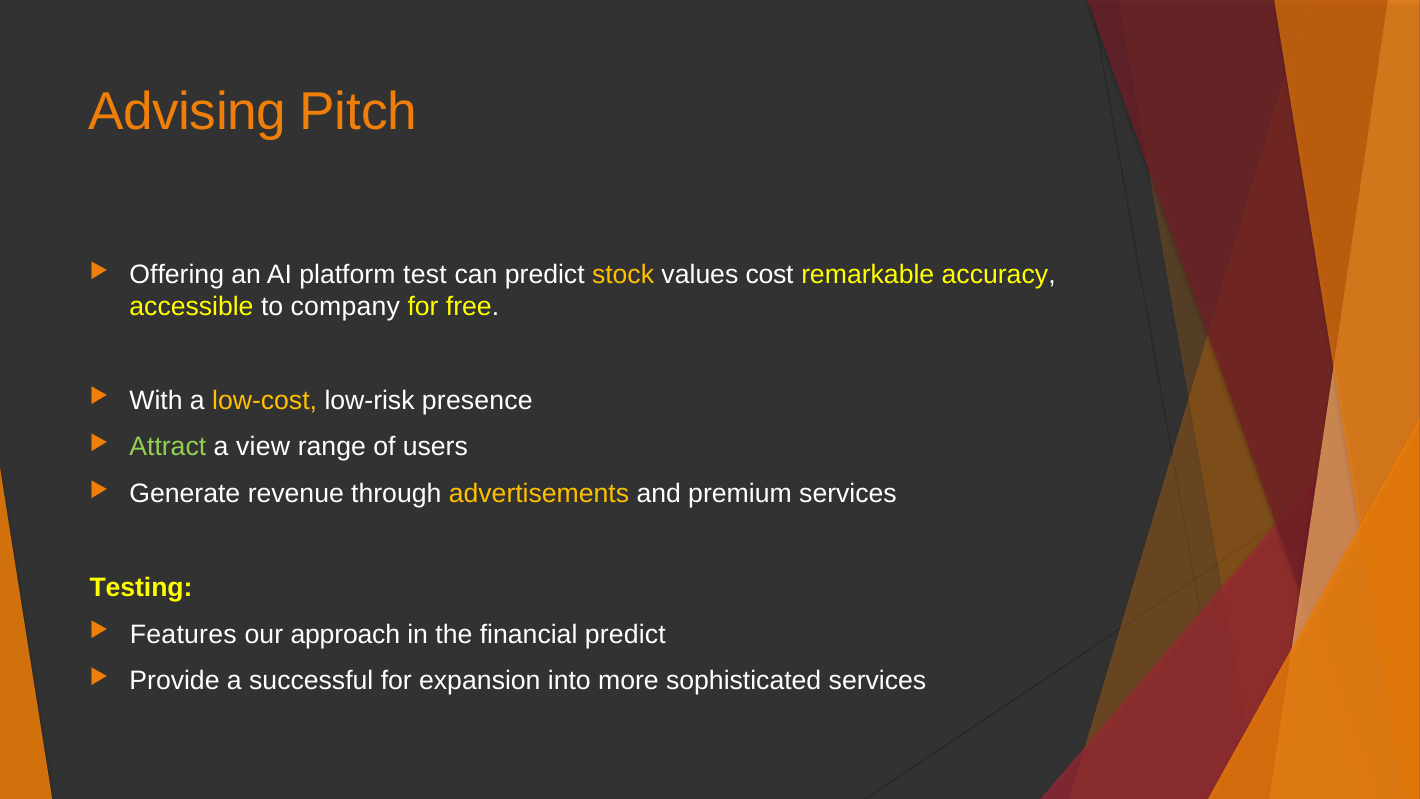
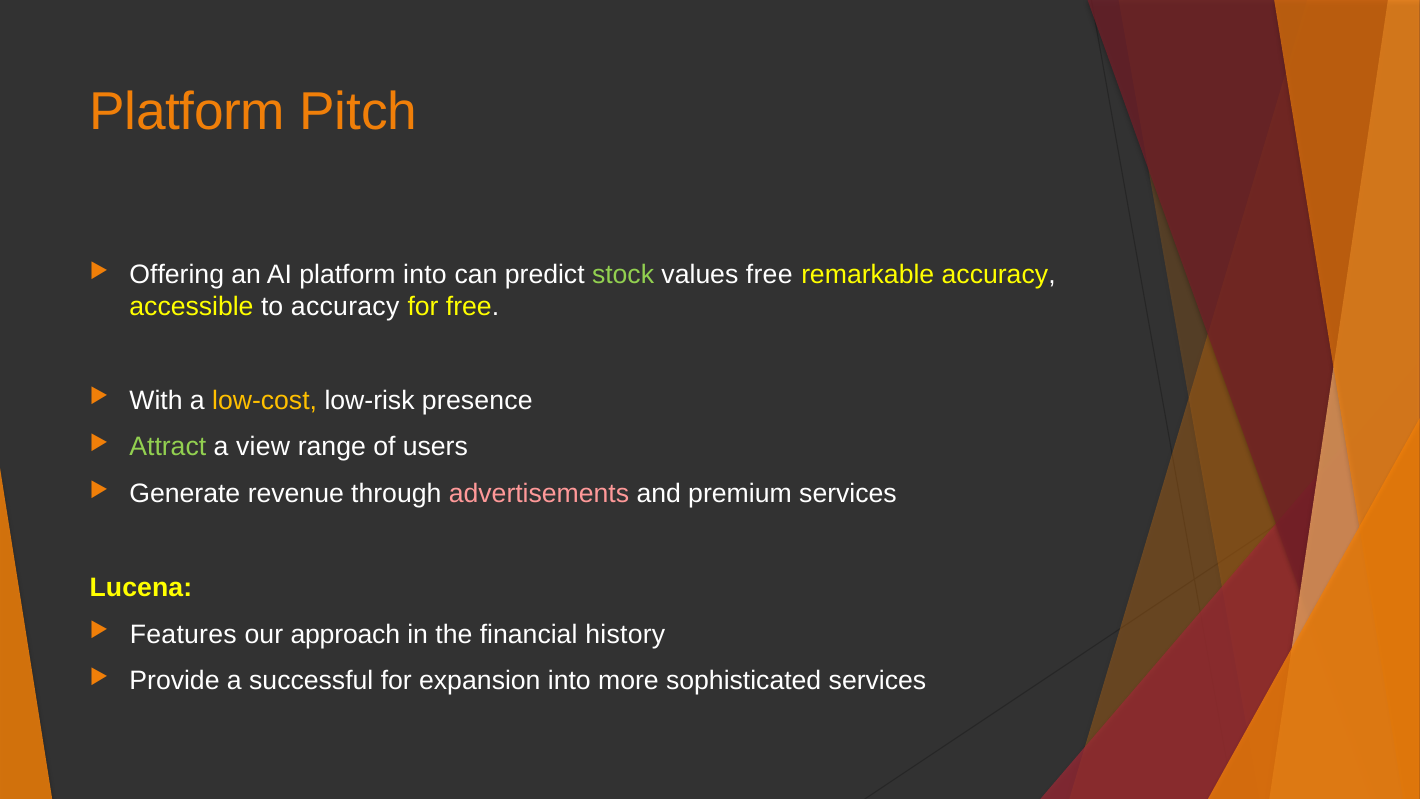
Advising at (187, 112): Advising -> Platform
platform test: test -> into
stock colour: yellow -> light green
values cost: cost -> free
to company: company -> accuracy
advertisements colour: yellow -> pink
Testing: Testing -> Lucena
financial predict: predict -> history
